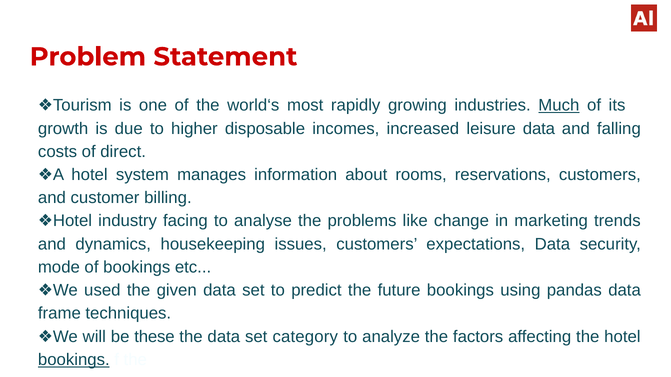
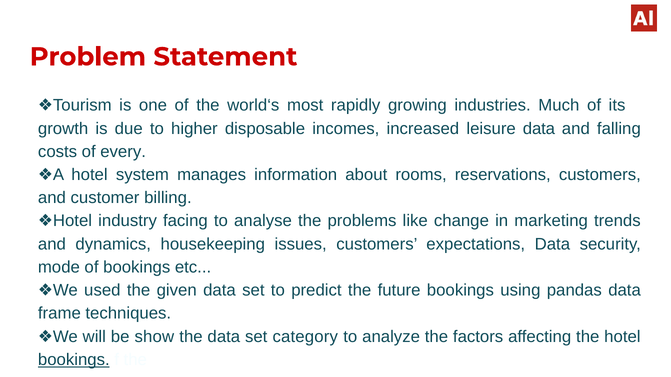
Much underline: present -> none
direct: direct -> every
these: these -> show
